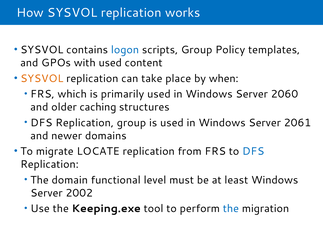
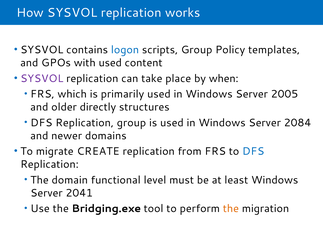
SYSVOL at (42, 78) colour: orange -> purple
2060: 2060 -> 2005
caching: caching -> directly
2061: 2061 -> 2084
LOCATE: LOCATE -> CREATE
2002: 2002 -> 2041
Keeping.exe: Keeping.exe -> Bridging.exe
the at (231, 208) colour: blue -> orange
